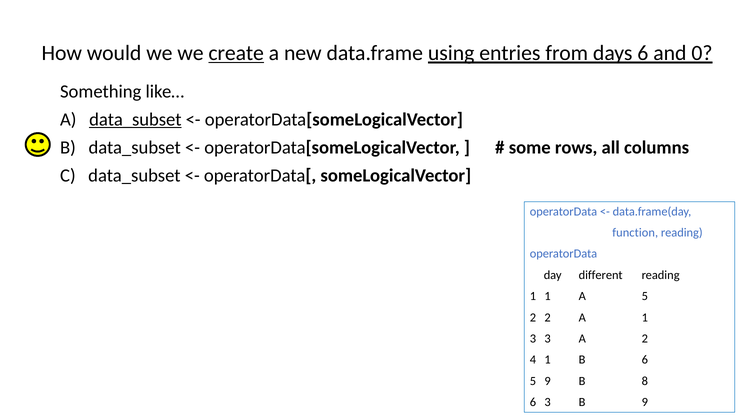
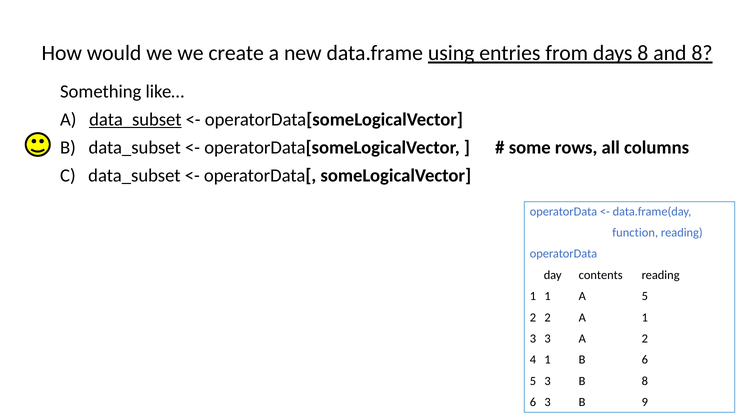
create underline: present -> none
days 6: 6 -> 8
and 0: 0 -> 8
different: different -> contents
5 9: 9 -> 3
